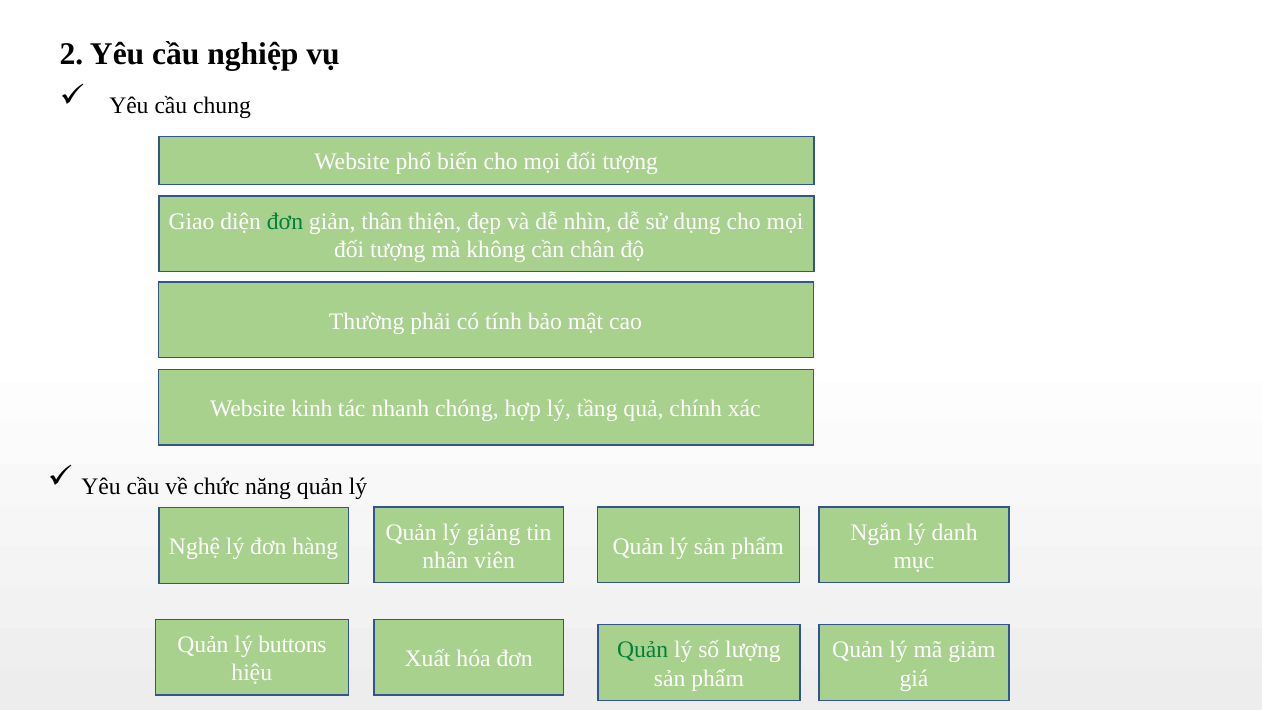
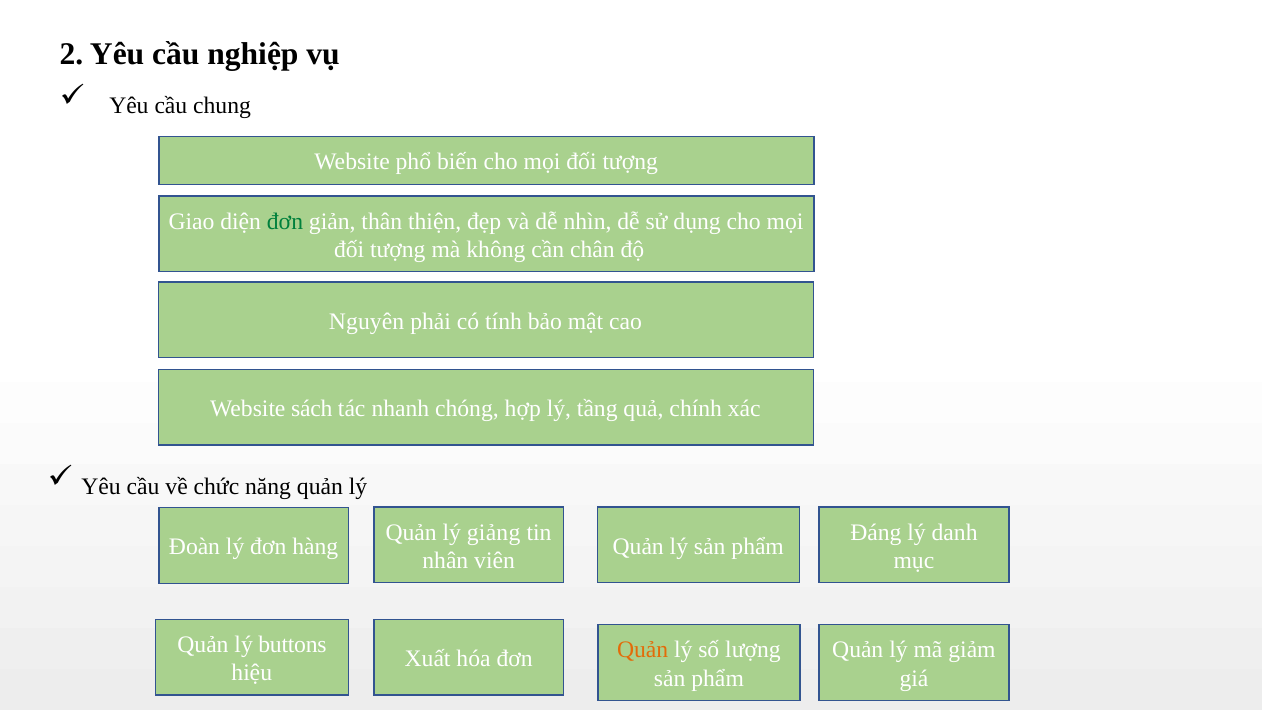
Thường: Thường -> Nguyên
kinh: kinh -> sách
Ngắn: Ngắn -> Đáng
Nghệ: Nghệ -> Đoàn
Quản at (643, 650) colour: green -> orange
